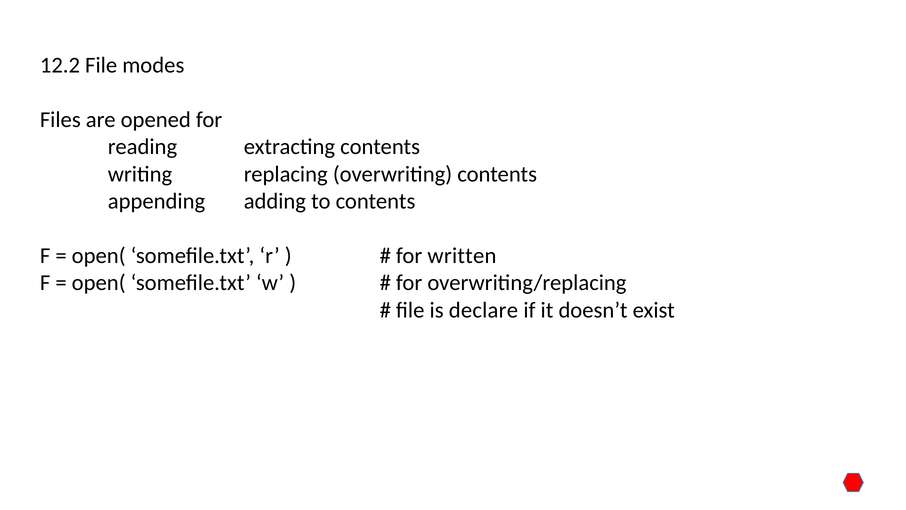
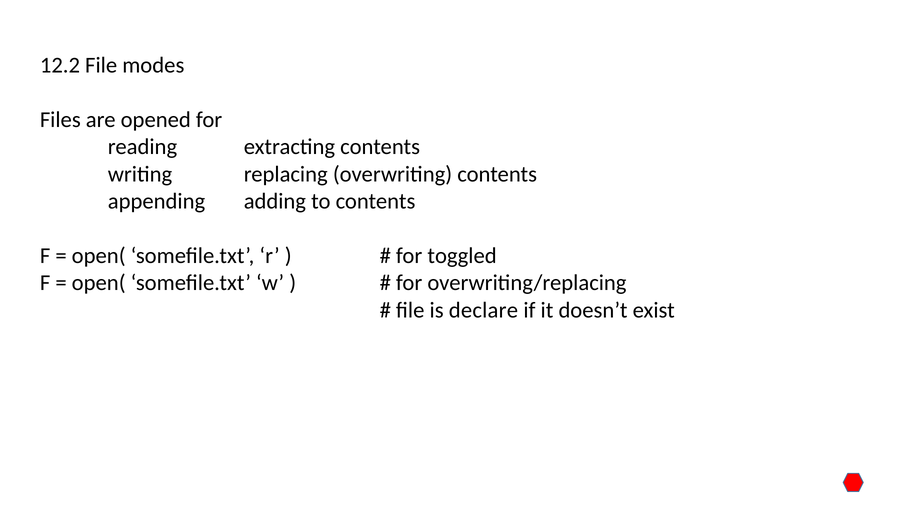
written: written -> toggled
